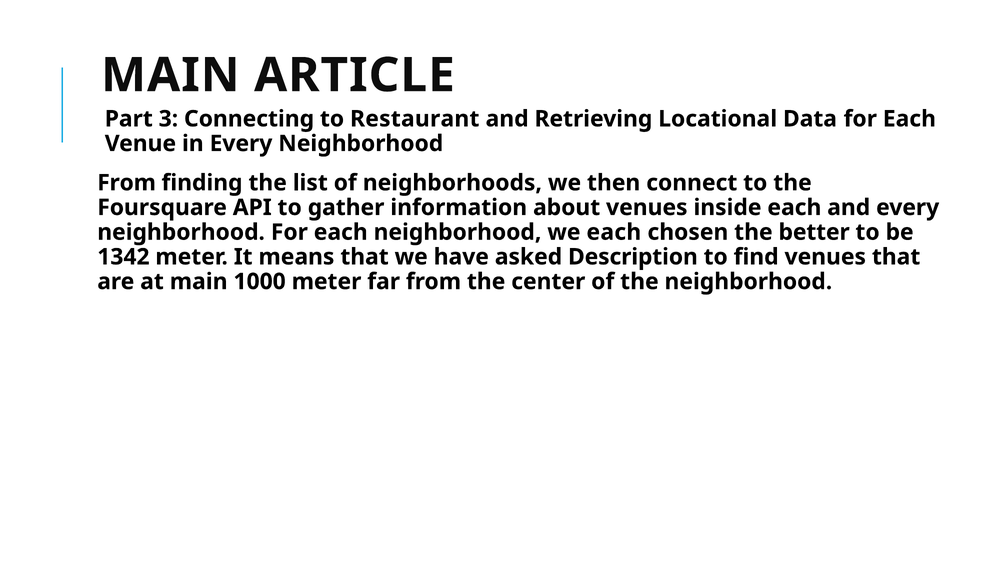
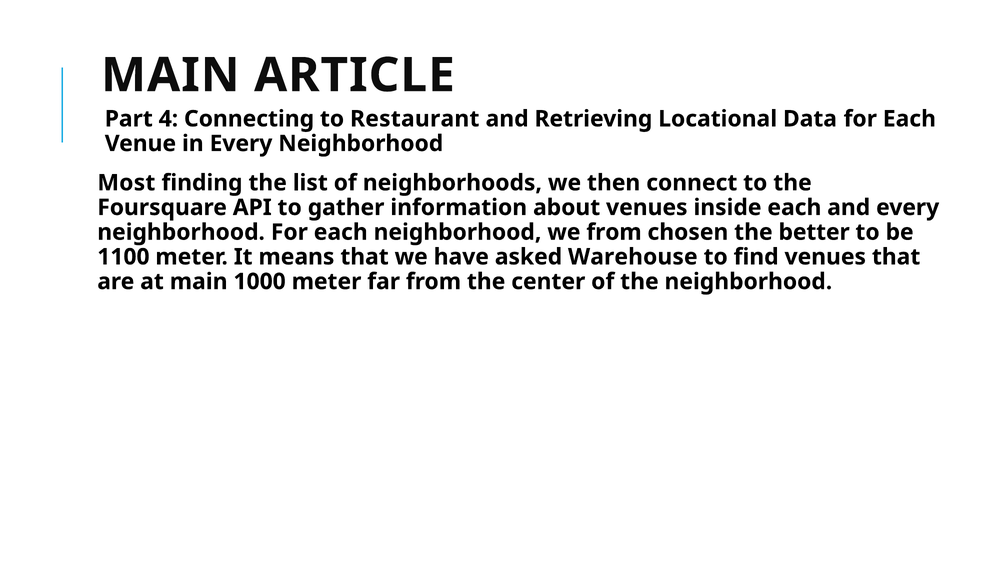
3: 3 -> 4
From at (127, 183): From -> Most
we each: each -> from
1342: 1342 -> 1100
Description: Description -> Warehouse
